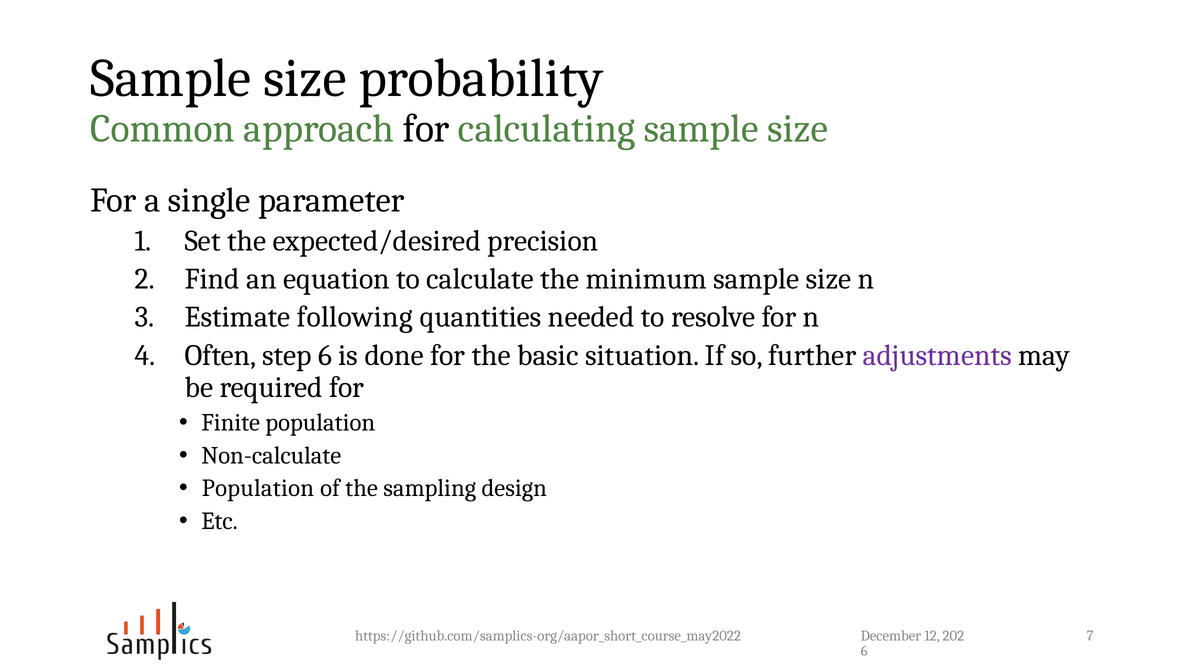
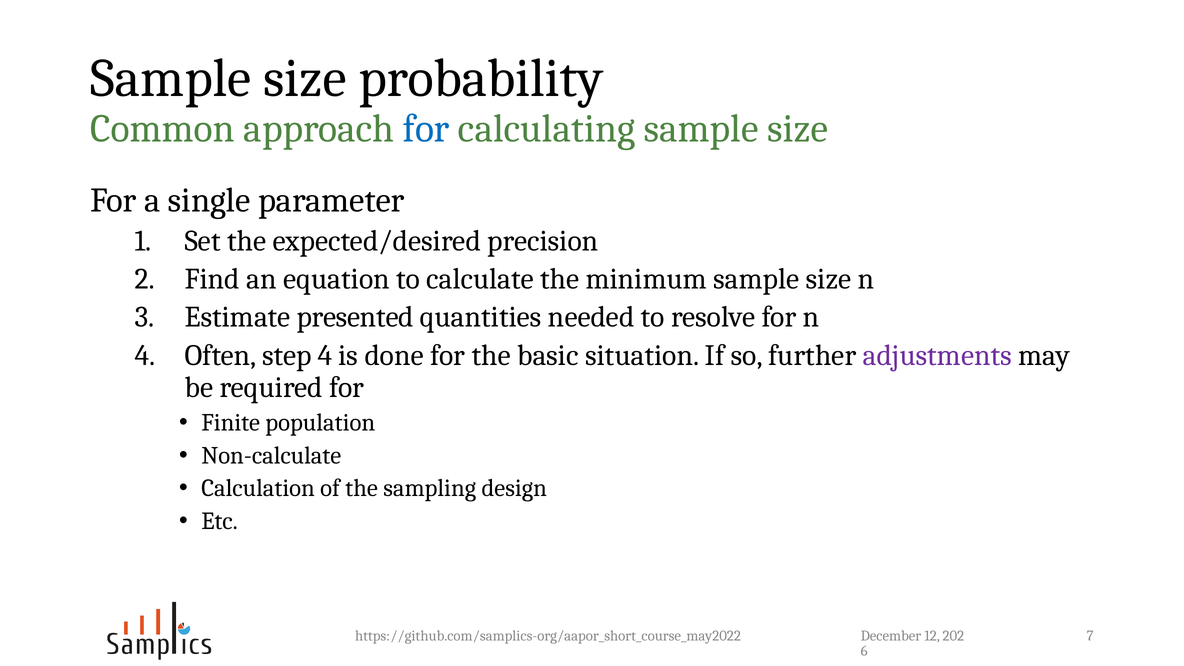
for at (426, 129) colour: black -> blue
following: following -> presented
step 6: 6 -> 4
Population at (258, 488): Population -> Calculation
